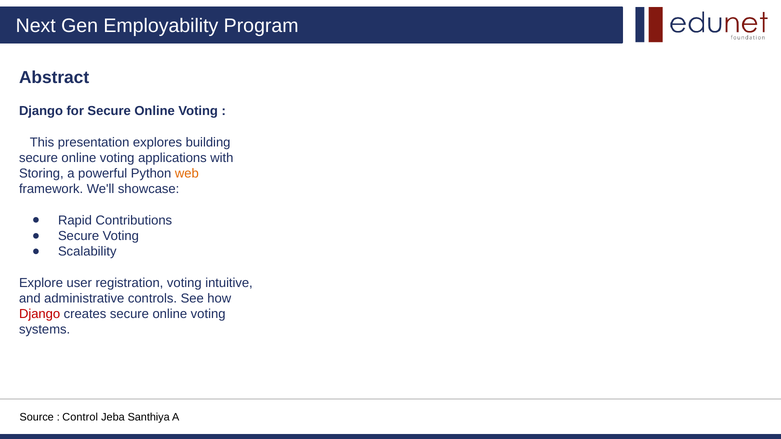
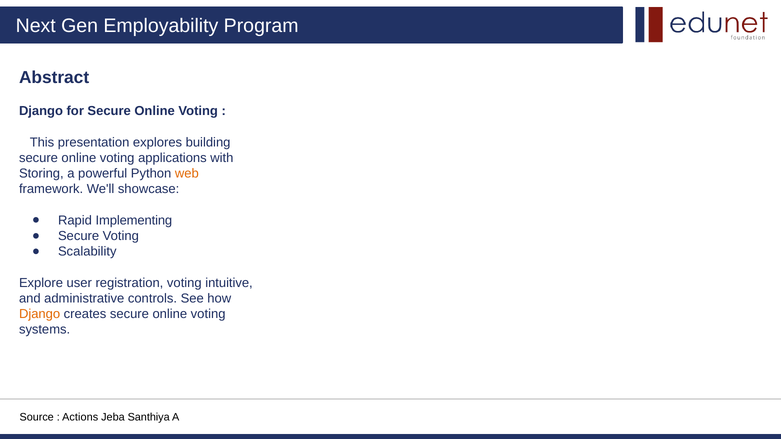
Contributions: Contributions -> Implementing
Django at (40, 314) colour: red -> orange
Control: Control -> Actions
